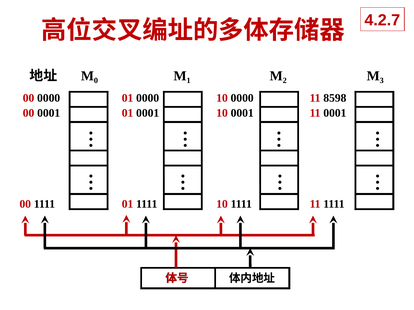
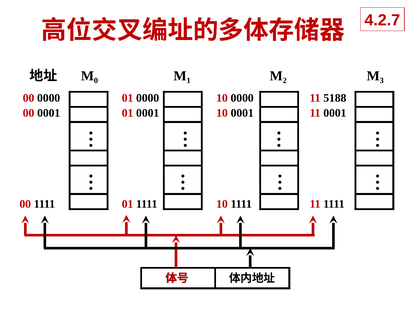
8598: 8598 -> 5188
